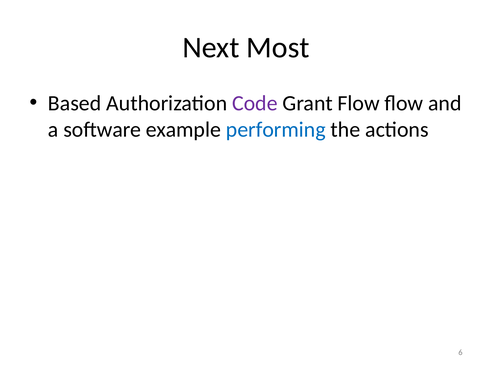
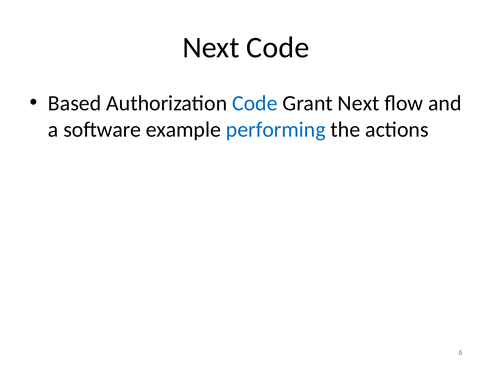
Next Most: Most -> Code
Code at (255, 103) colour: purple -> blue
Grant Flow: Flow -> Next
